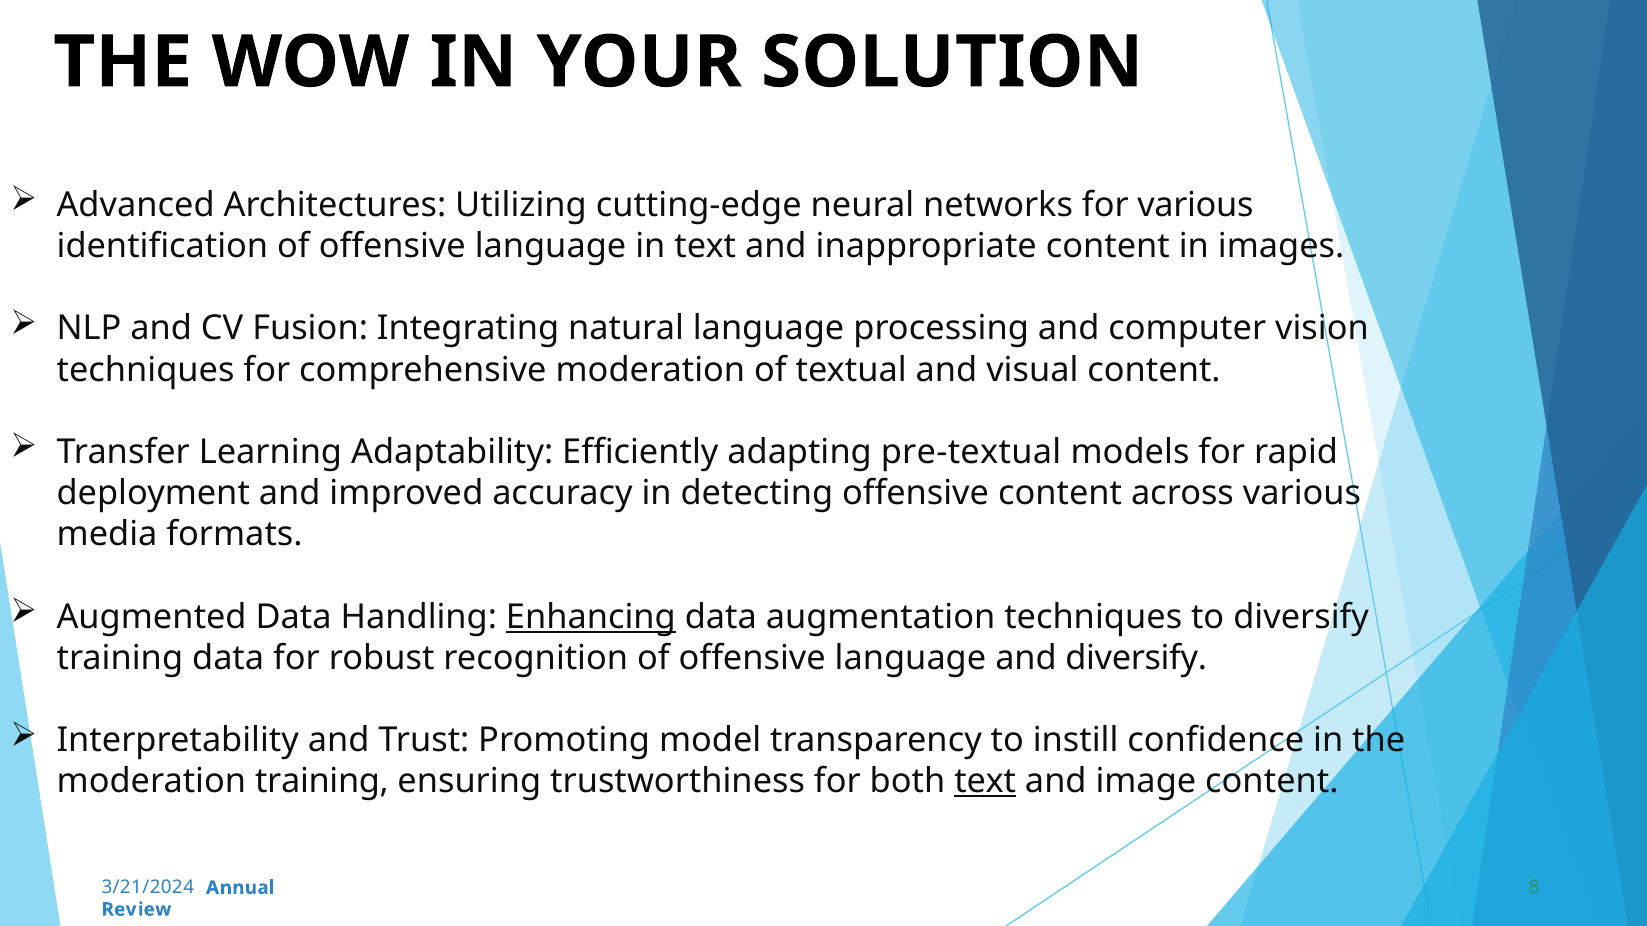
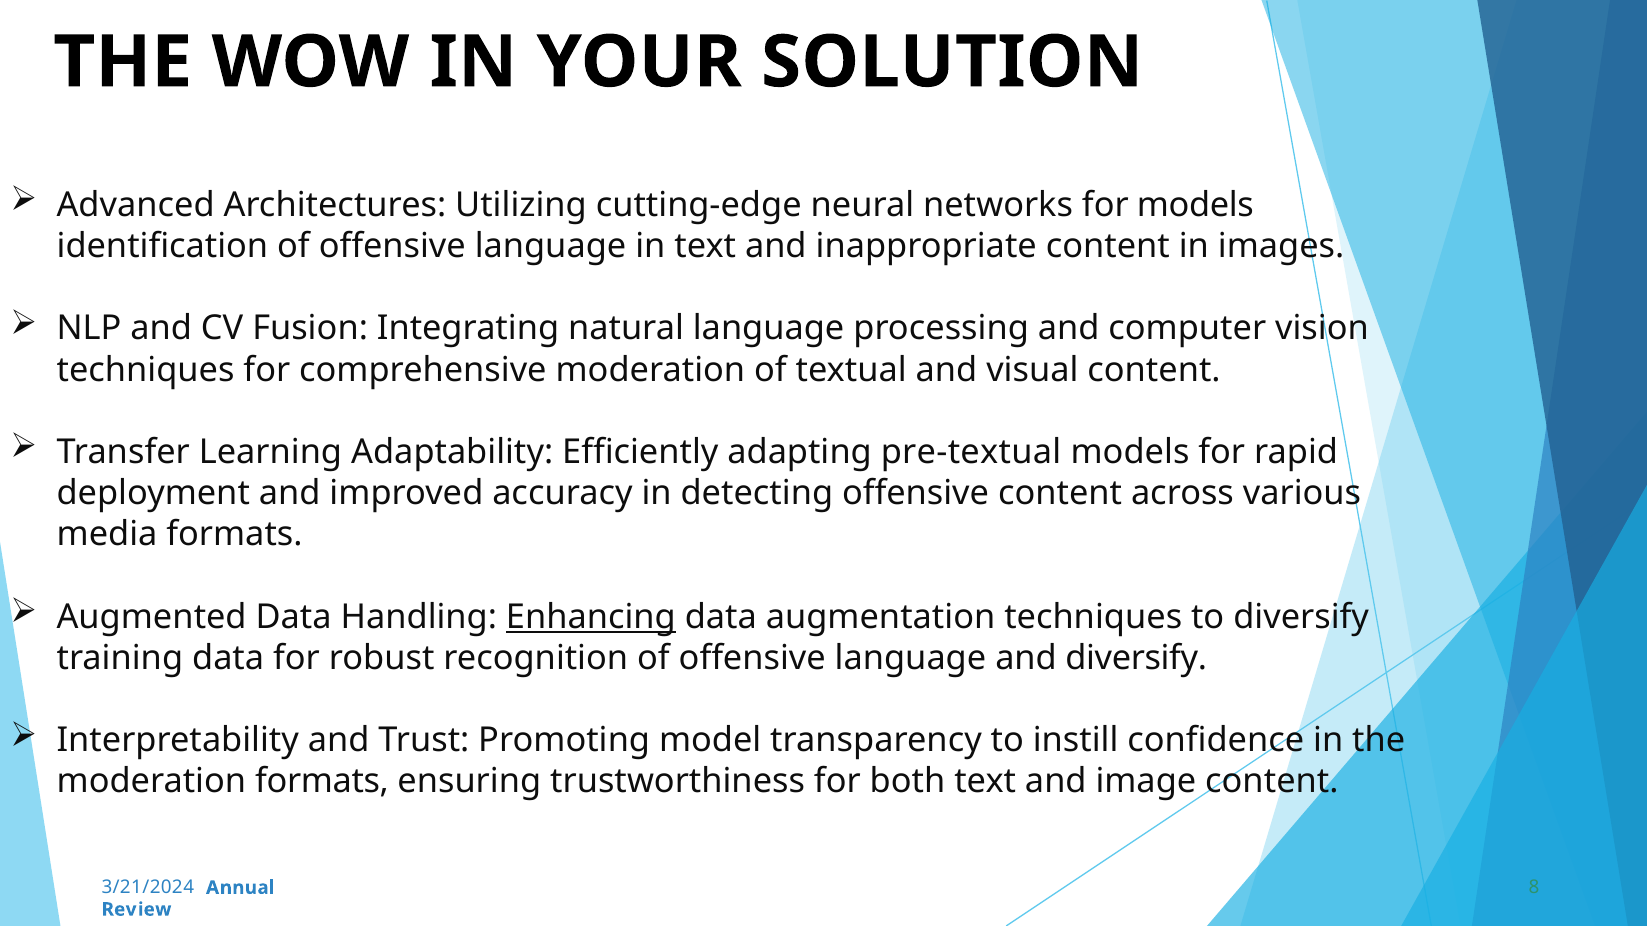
for various: various -> models
moderation training: training -> formats
text at (985, 782) underline: present -> none
